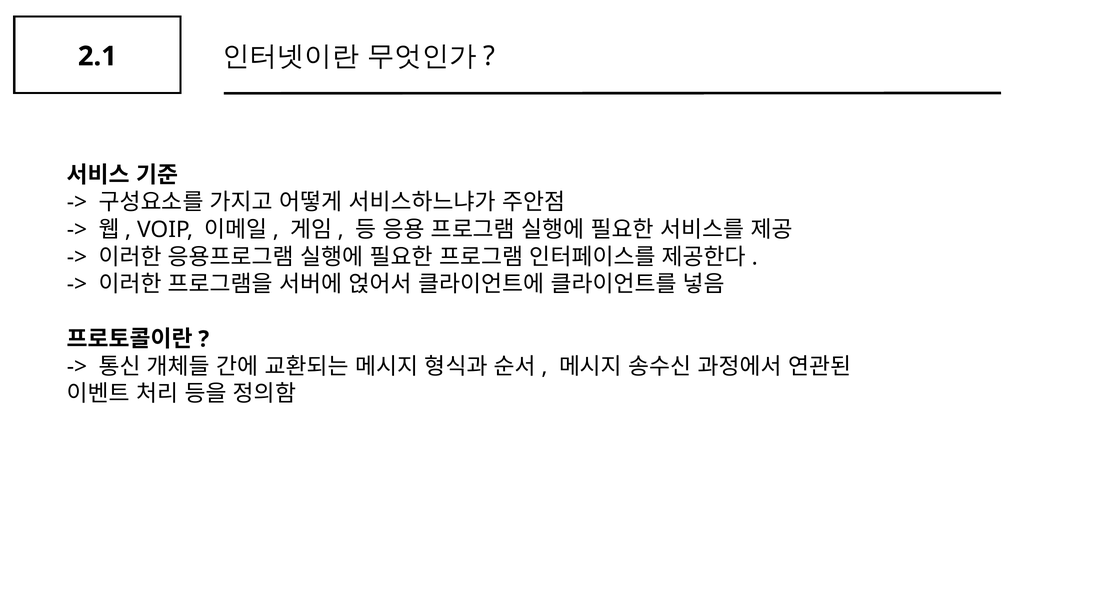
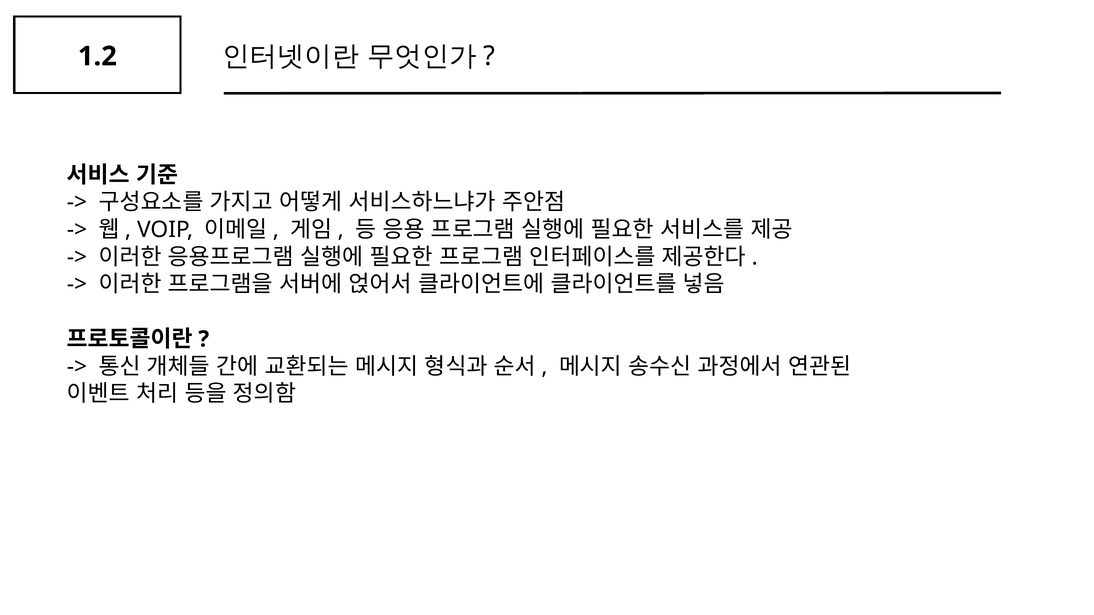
2.1: 2.1 -> 1.2
